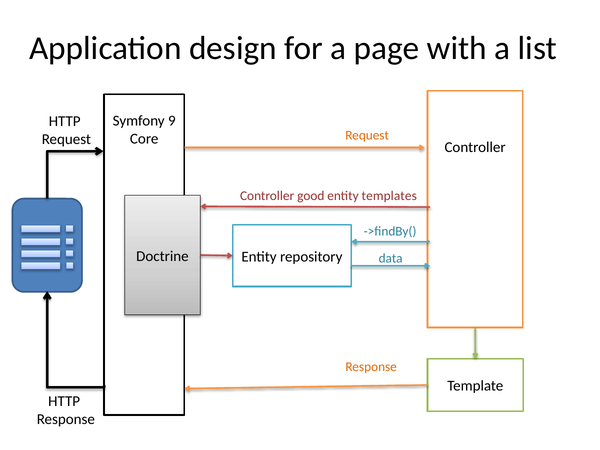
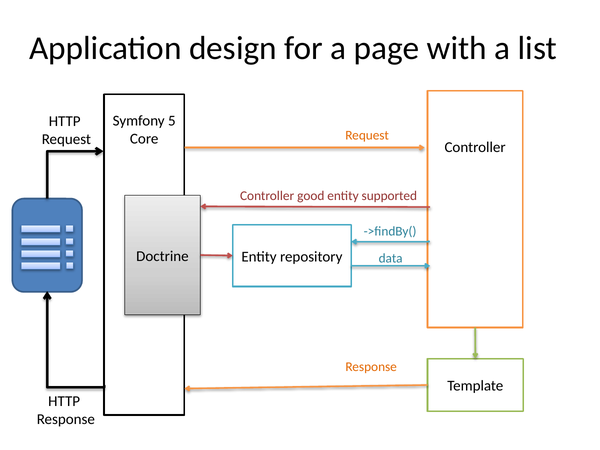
9: 9 -> 5
templates: templates -> supported
